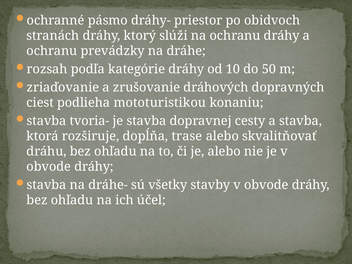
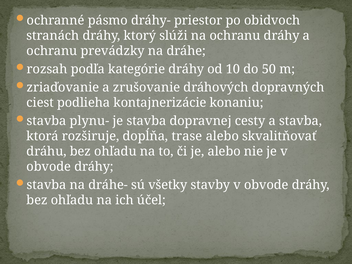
mototuristikou: mototuristikou -> kontajnerizácie
tvoria-: tvoria- -> plynu-
